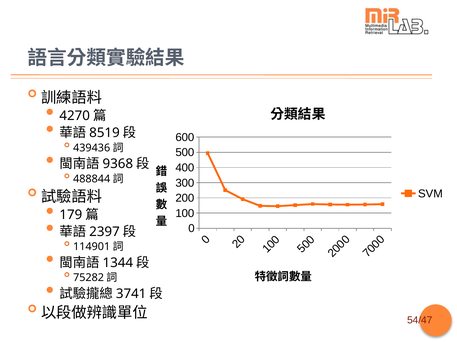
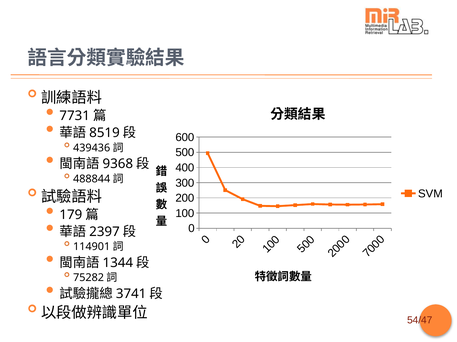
4270: 4270 -> 7731
